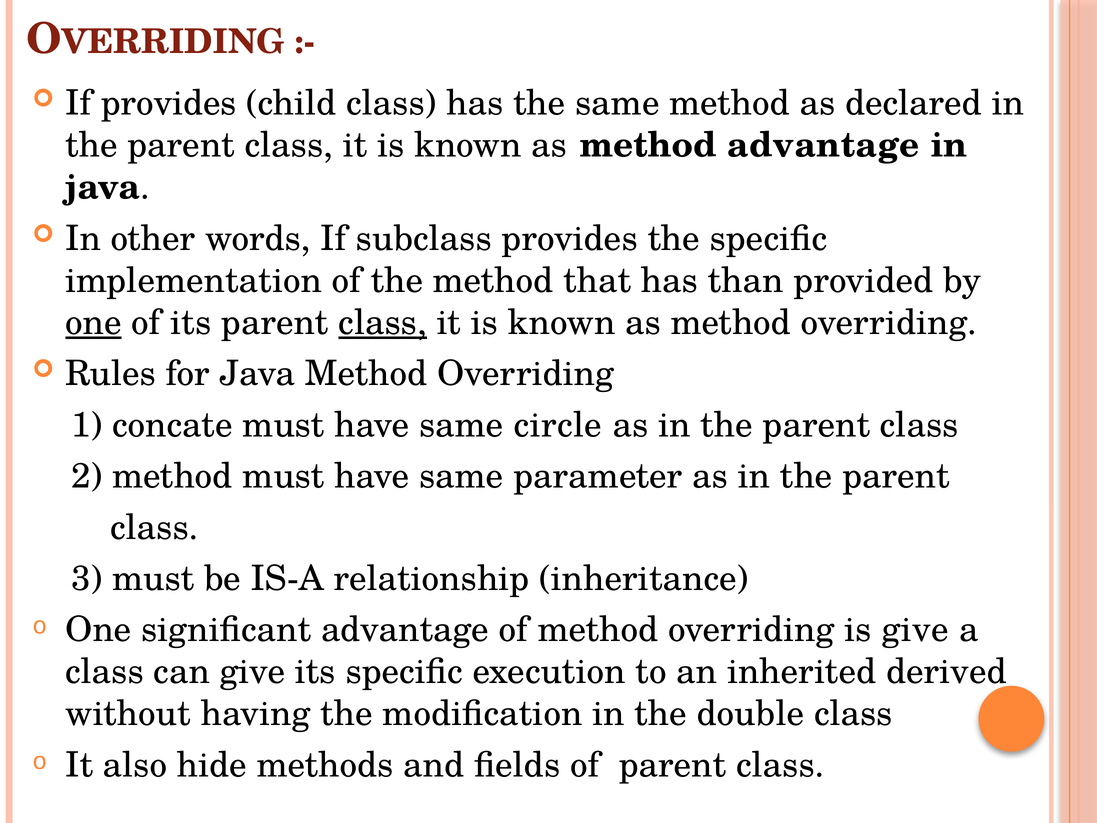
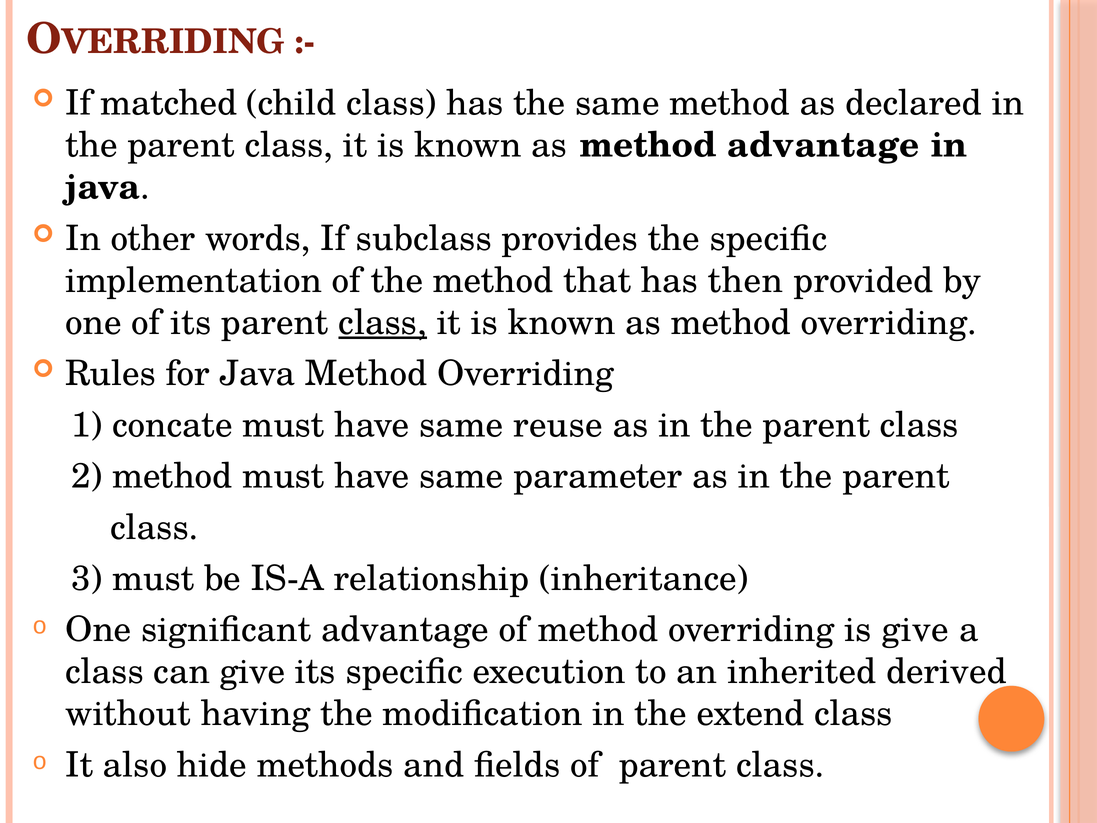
If provides: provides -> matched
than: than -> then
one at (93, 323) underline: present -> none
circle: circle -> reuse
double: double -> extend
